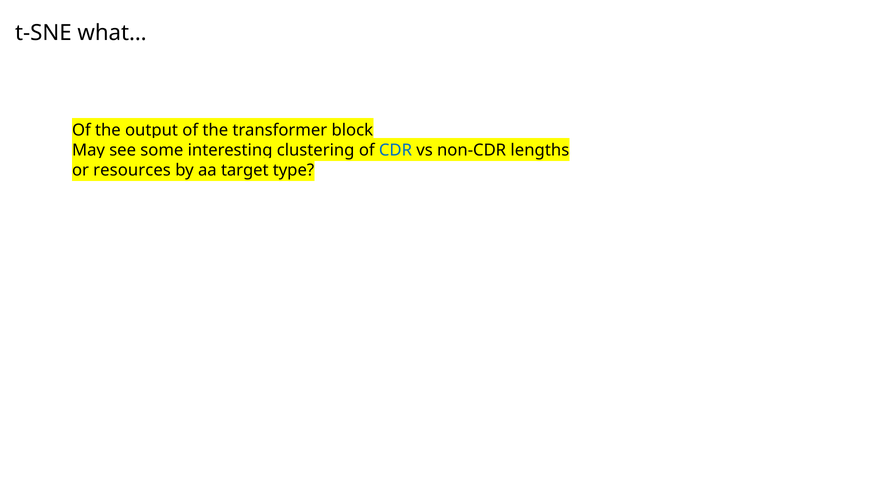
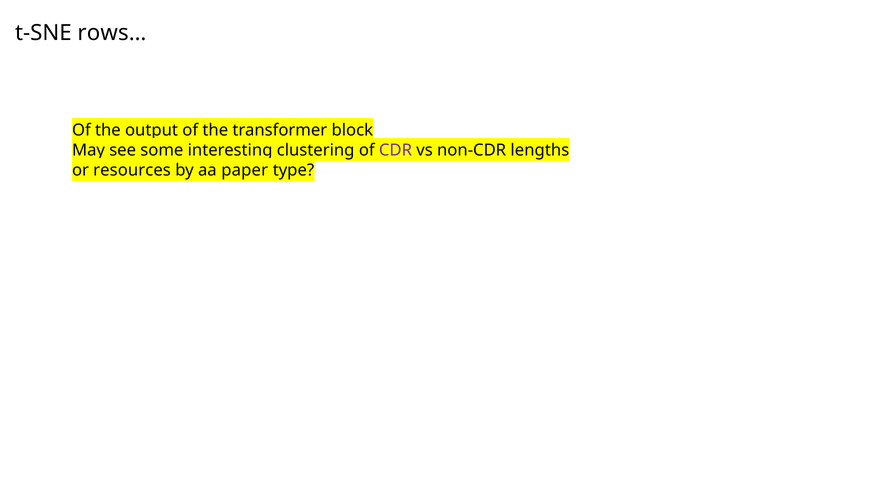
what…: what… -> rows…
CDR colour: blue -> purple
target: target -> paper
